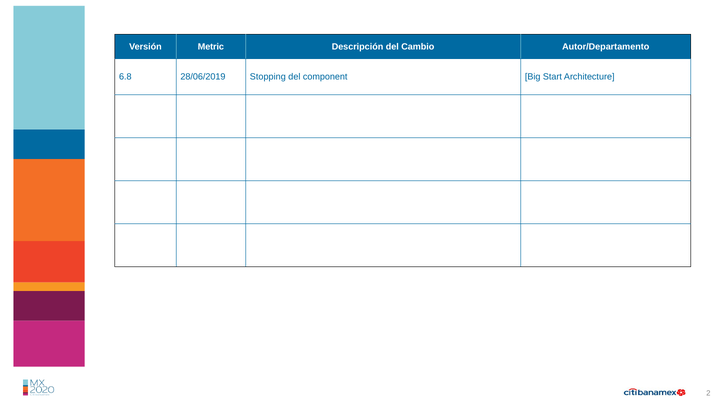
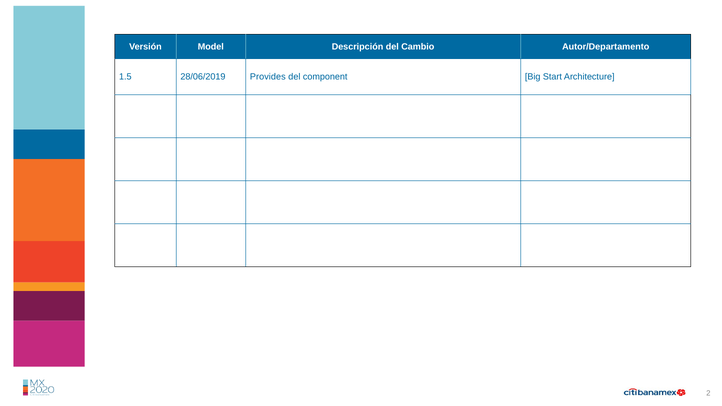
Metric: Metric -> Model
6.8: 6.8 -> 1.5
Stopping: Stopping -> Provides
